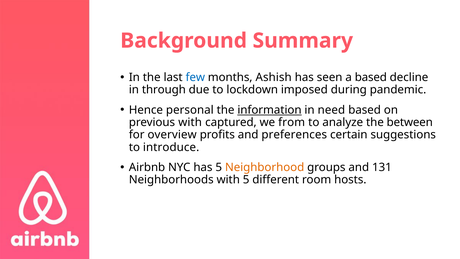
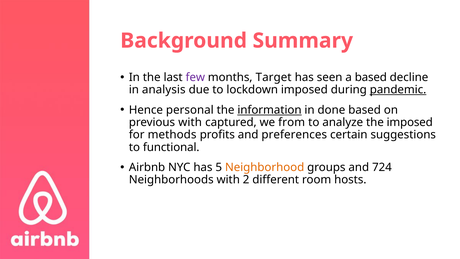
few colour: blue -> purple
Ashish: Ashish -> Target
through: through -> analysis
pandemic underline: none -> present
need: need -> done
the between: between -> imposed
overview: overview -> methods
introduce: introduce -> functional
131: 131 -> 724
with 5: 5 -> 2
